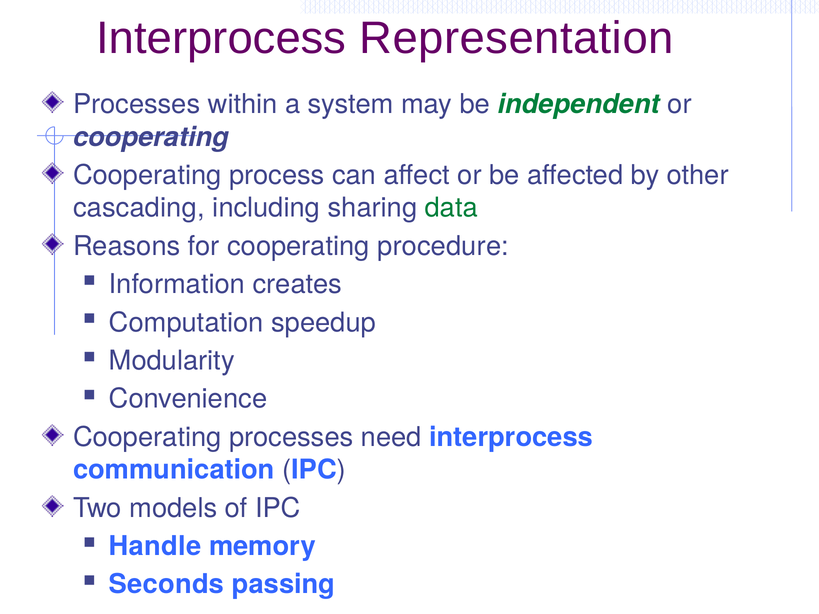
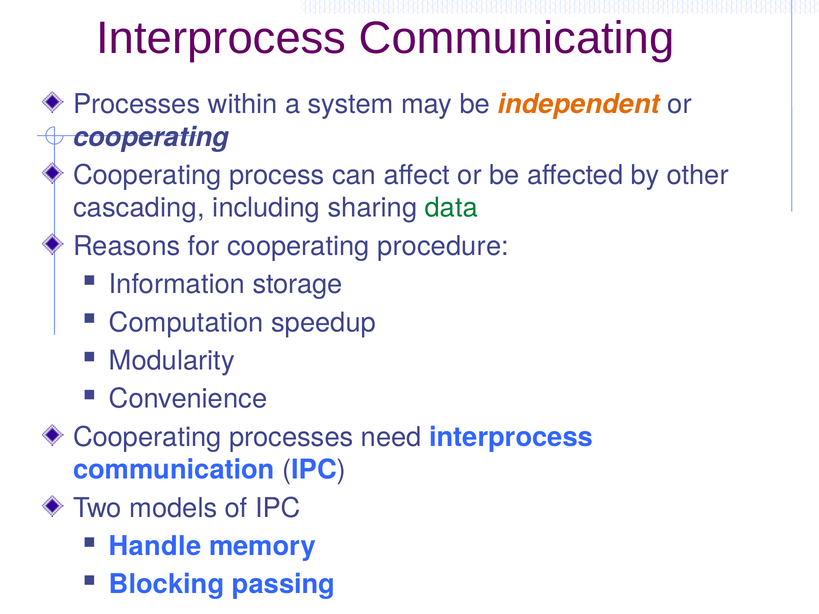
Representation: Representation -> Communicating
independent colour: green -> orange
creates: creates -> storage
Seconds: Seconds -> Blocking
